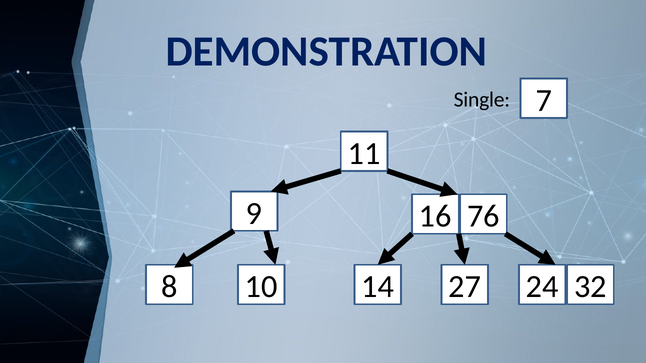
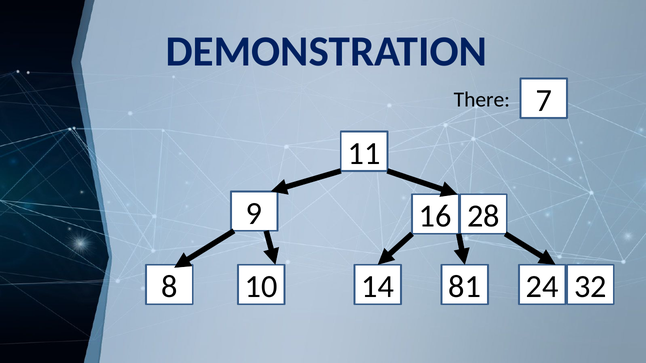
Single: Single -> There
76: 76 -> 28
27: 27 -> 81
